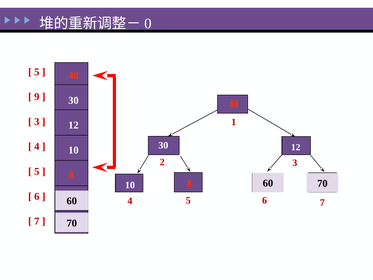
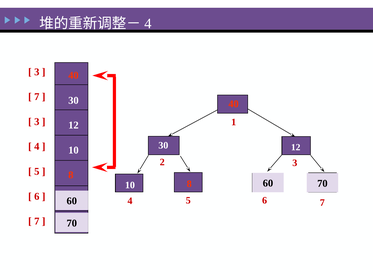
0 at (148, 24): 0 -> 4
5 at (37, 72): 5 -> 3
9 at (37, 97): 9 -> 7
